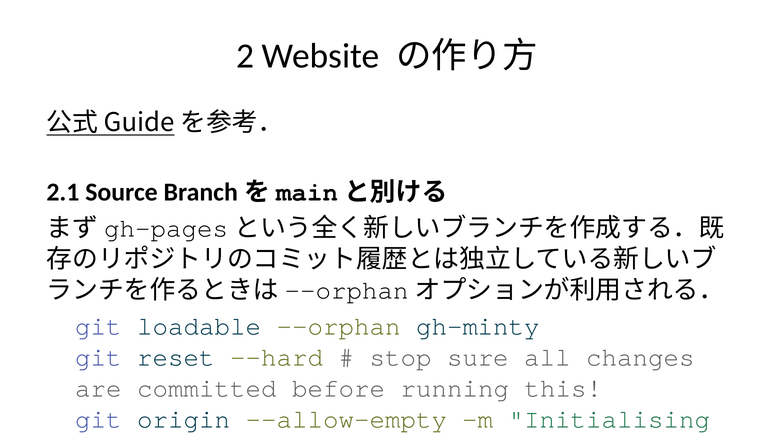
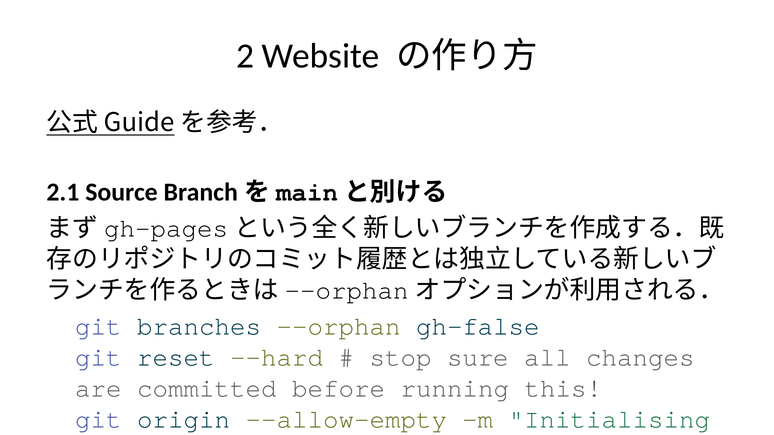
git loadable: loadable -> branches
gh-minty: gh-minty -> gh-false
